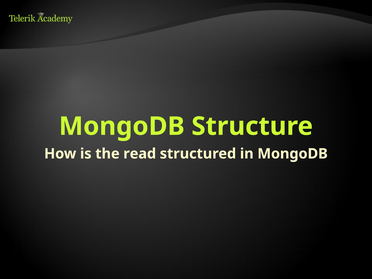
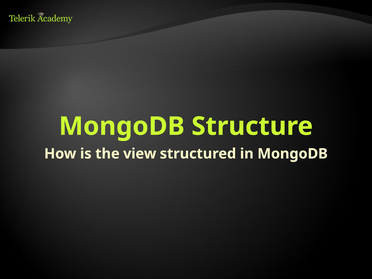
read: read -> view
